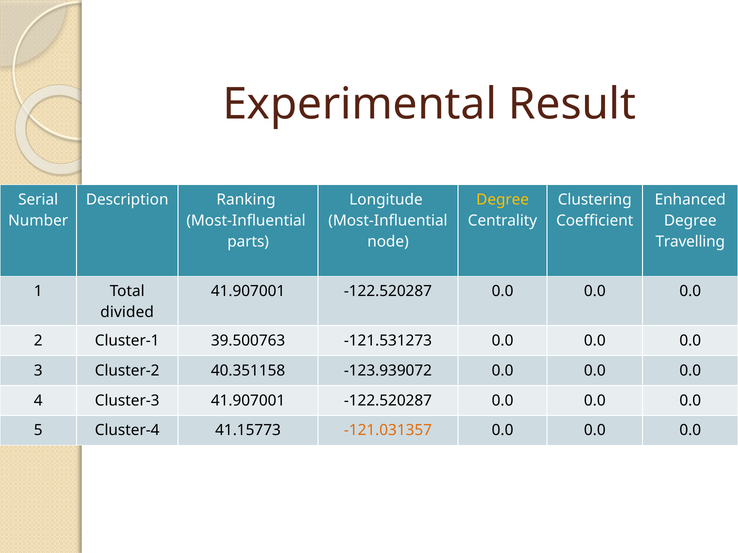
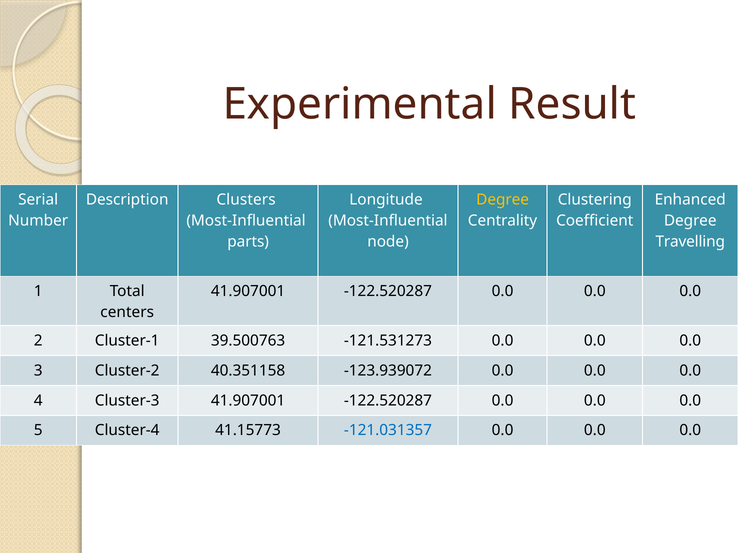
Ranking: Ranking -> Clusters
divided: divided -> centers
-121.031357 colour: orange -> blue
